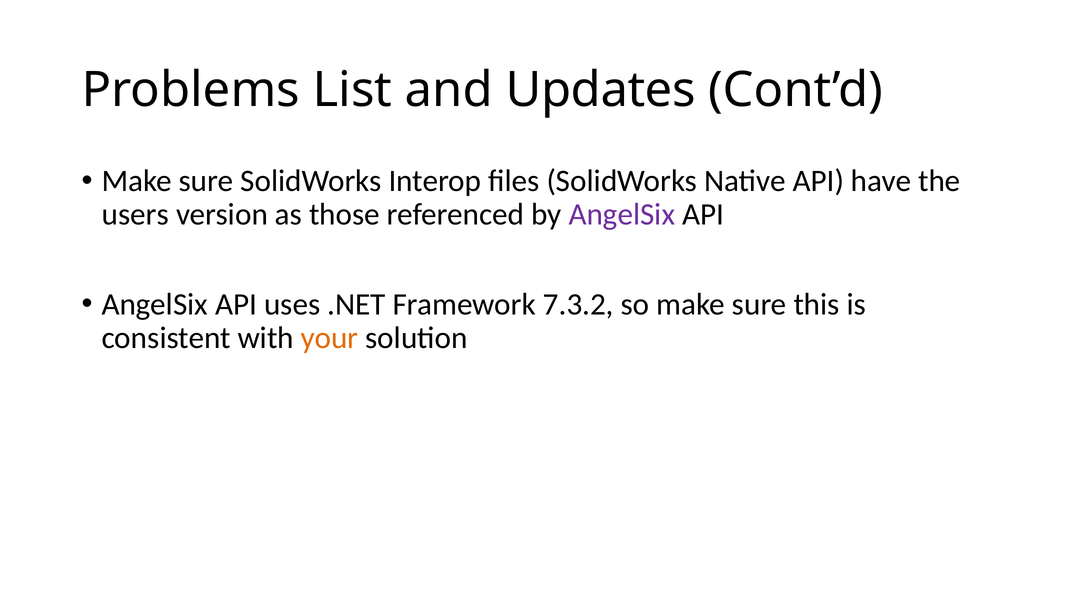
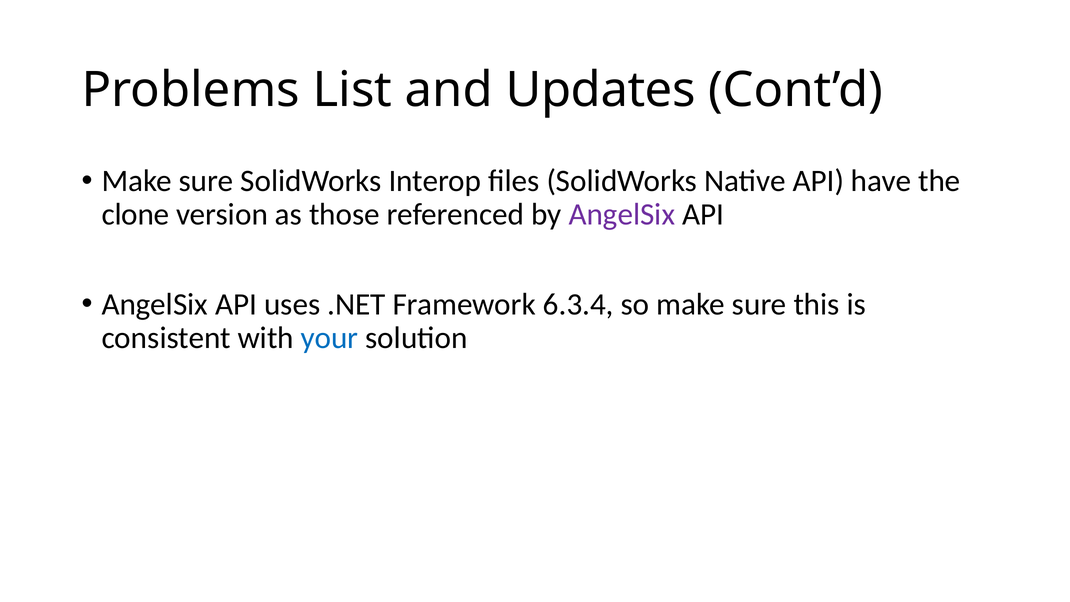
users: users -> clone
7.3.2: 7.3.2 -> 6.3.4
your colour: orange -> blue
